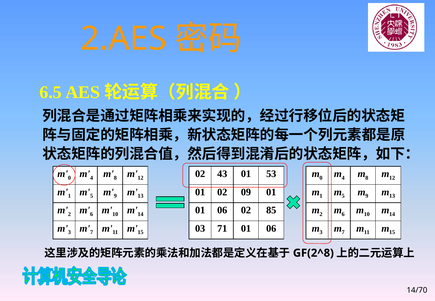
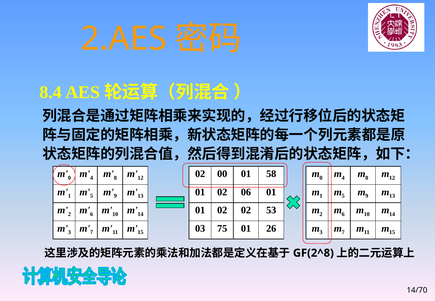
6.5: 6.5 -> 8.4
43: 43 -> 00
53: 53 -> 58
09: 09 -> 06
06 at (222, 210): 06 -> 02
85: 85 -> 53
71: 71 -> 75
06 at (271, 229): 06 -> 26
